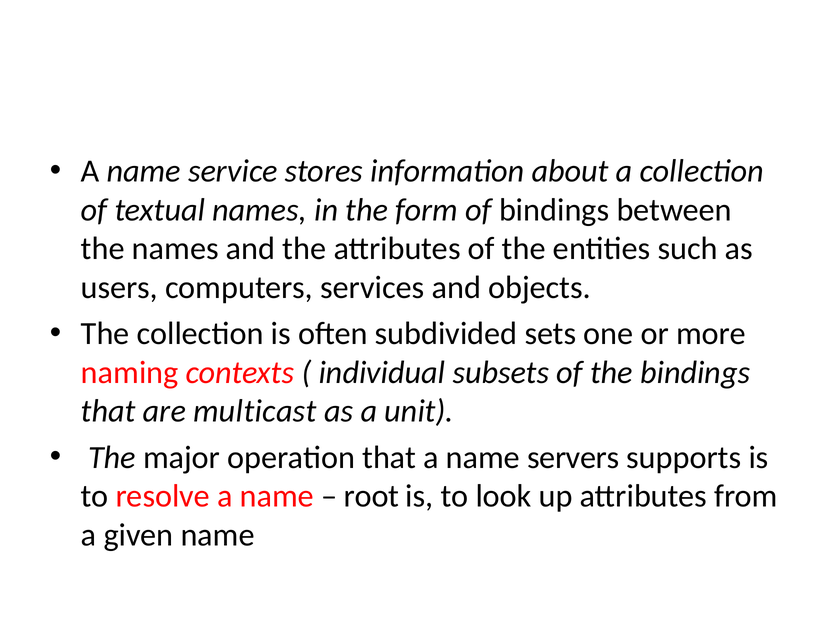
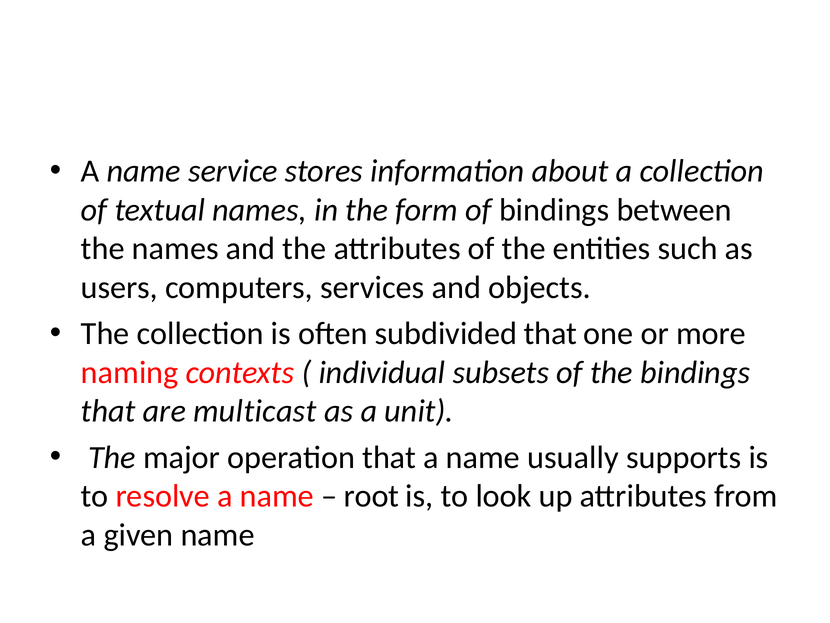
subdivided sets: sets -> that
servers: servers -> usually
